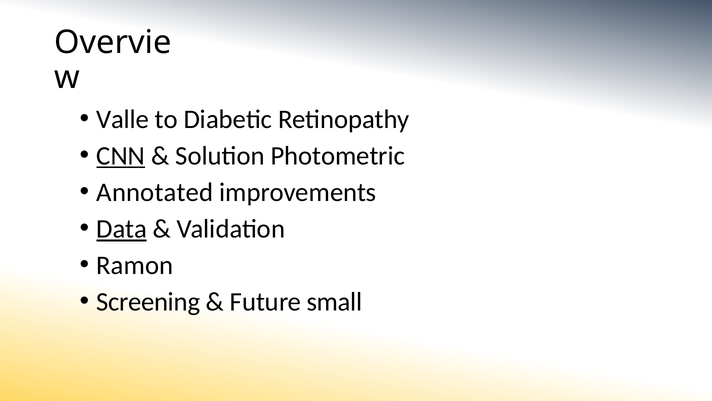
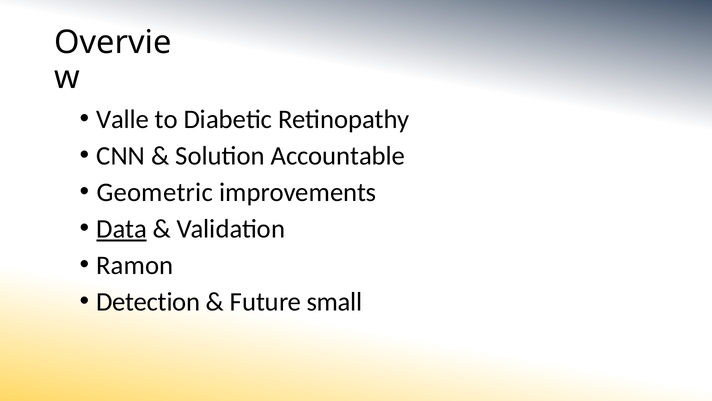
CNN underline: present -> none
Photometric: Photometric -> Accountable
Annotated: Annotated -> Geometric
Screening: Screening -> Detection
